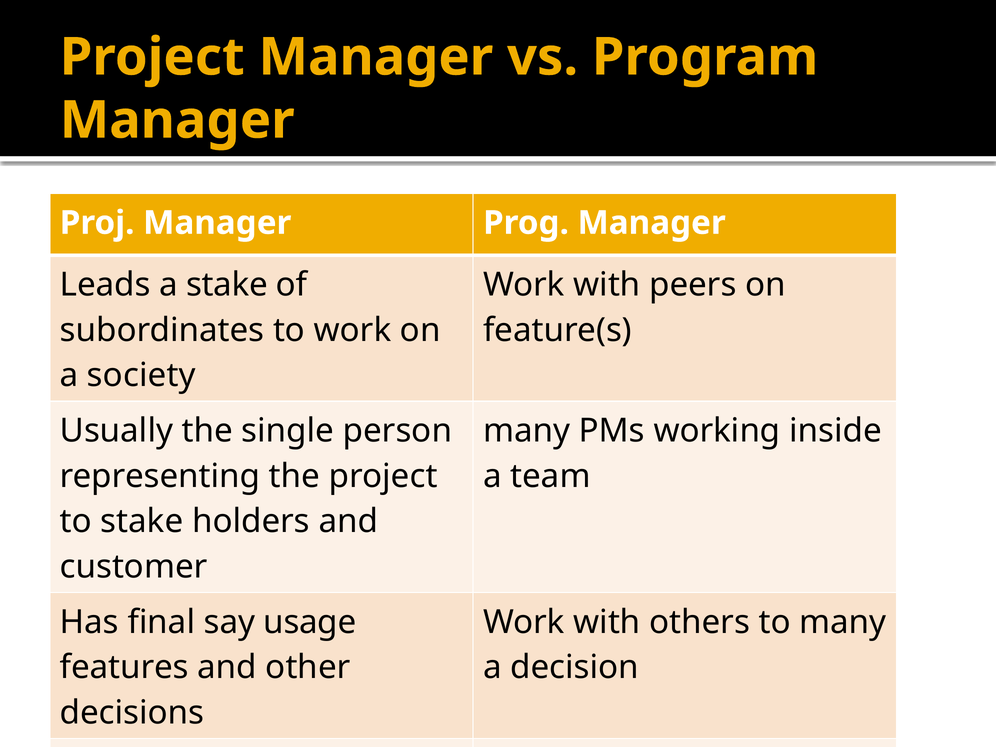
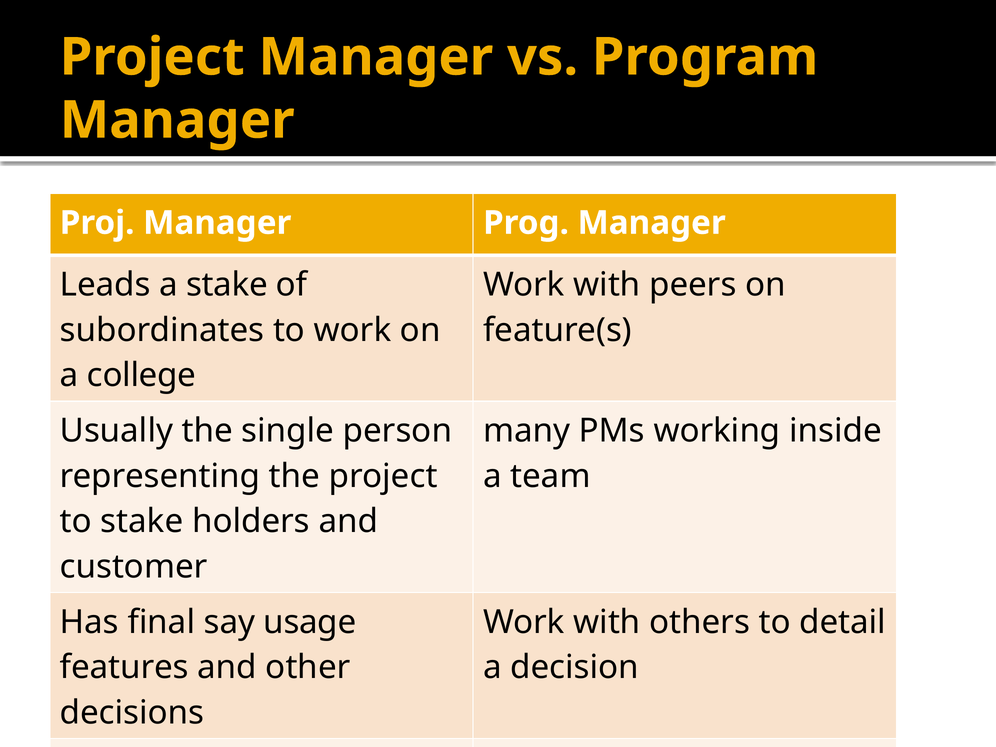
society: society -> college
to many: many -> detail
